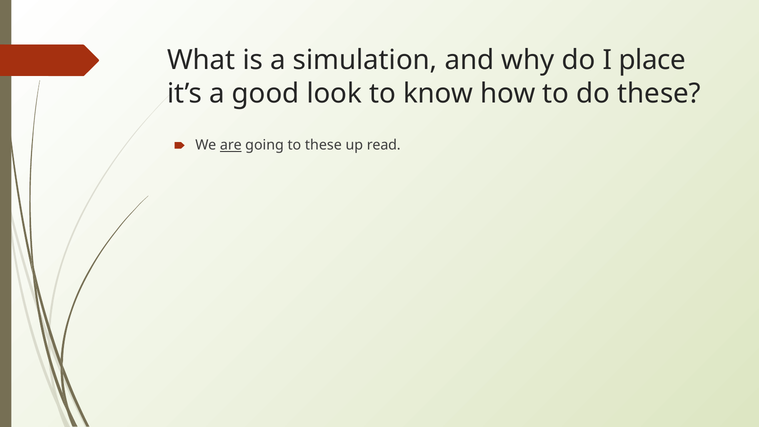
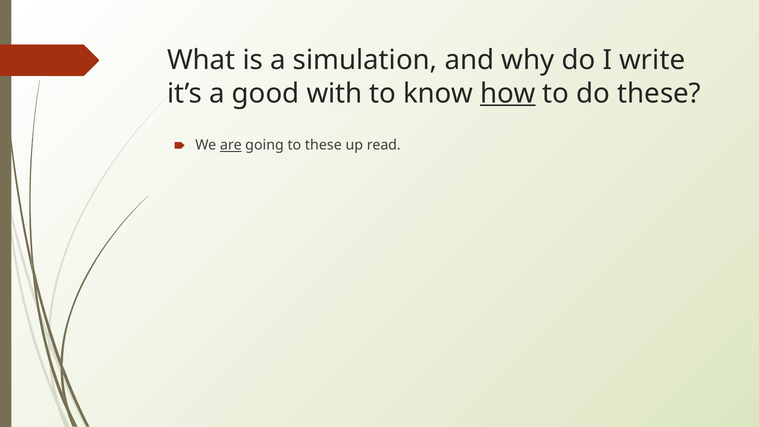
place: place -> write
look: look -> with
how underline: none -> present
